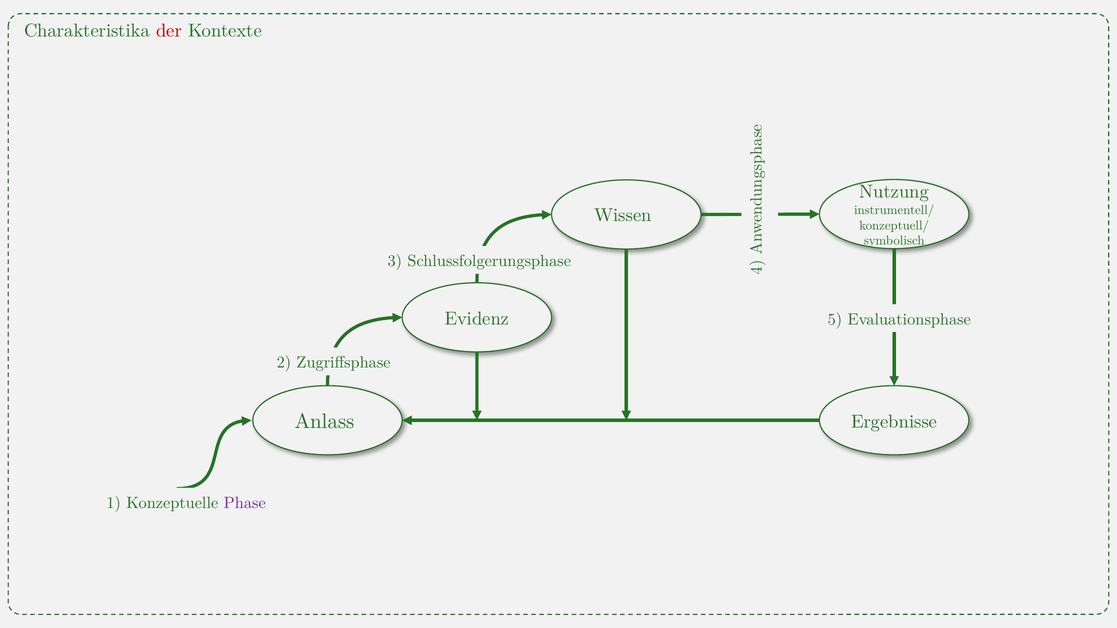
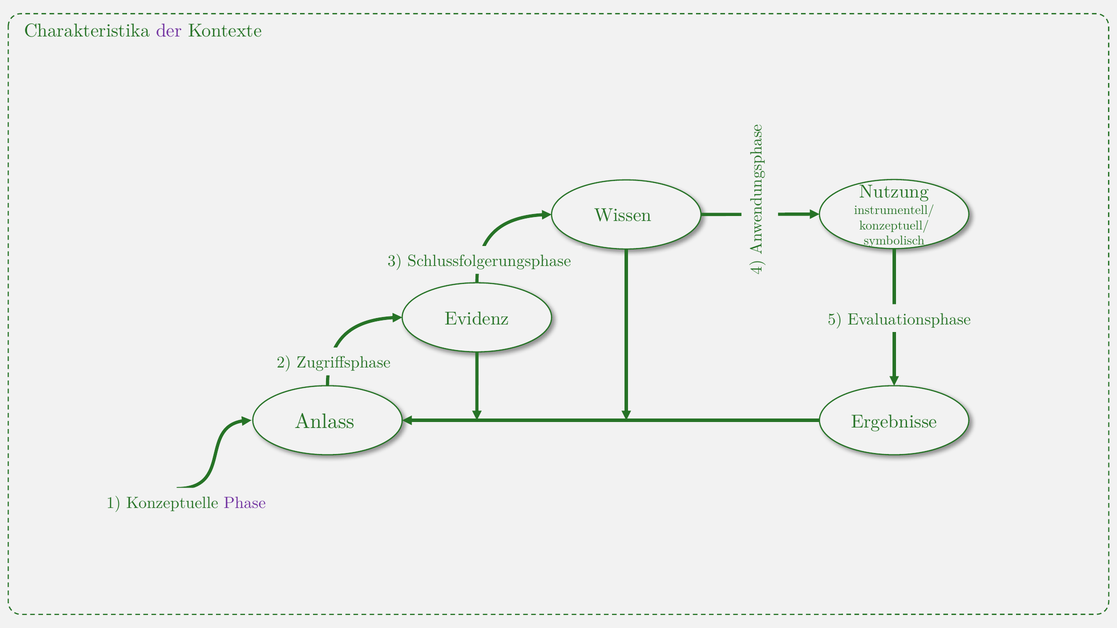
der colour: red -> purple
